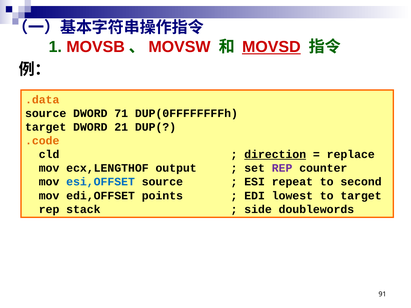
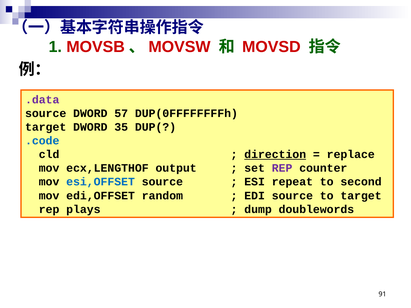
MOVSD underline: present -> none
.data colour: orange -> purple
71: 71 -> 57
21: 21 -> 35
.code colour: orange -> blue
points: points -> random
EDI lowest: lowest -> source
stack: stack -> plays
side: side -> dump
